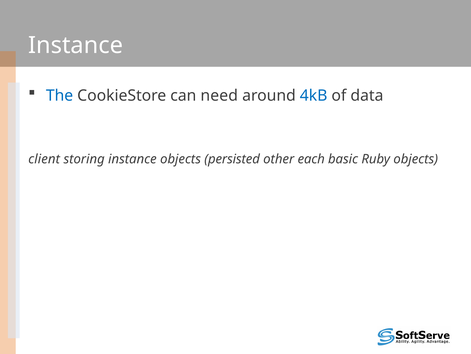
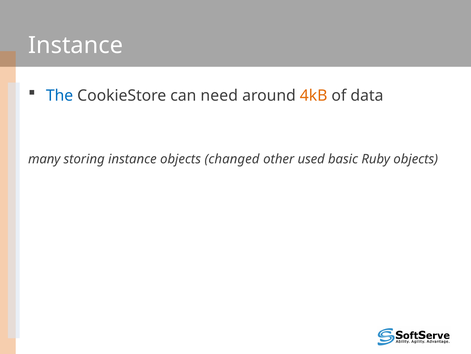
4kB colour: blue -> orange
client: client -> many
persisted: persisted -> changed
each: each -> used
